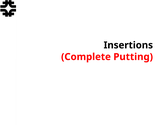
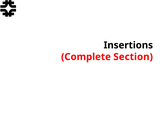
Putting: Putting -> Section
